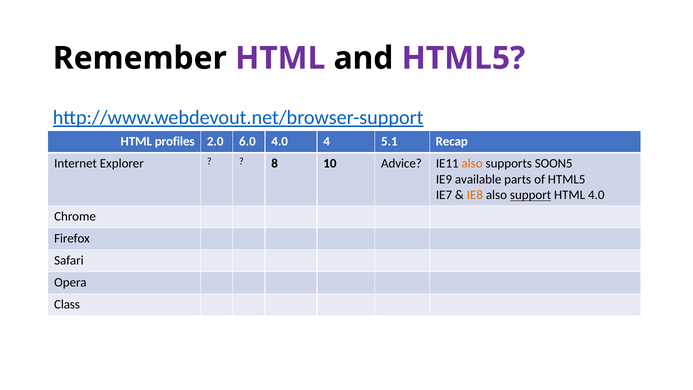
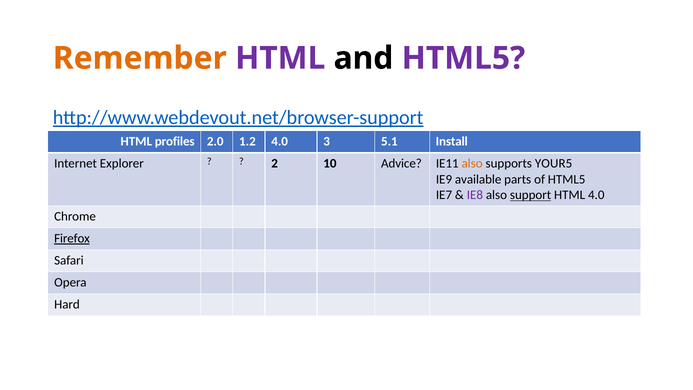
Remember colour: black -> orange
6.0: 6.0 -> 1.2
4: 4 -> 3
Recap: Recap -> Install
8: 8 -> 2
SOON5: SOON5 -> YOUR5
IE8 colour: orange -> purple
Firefox underline: none -> present
Class: Class -> Hard
